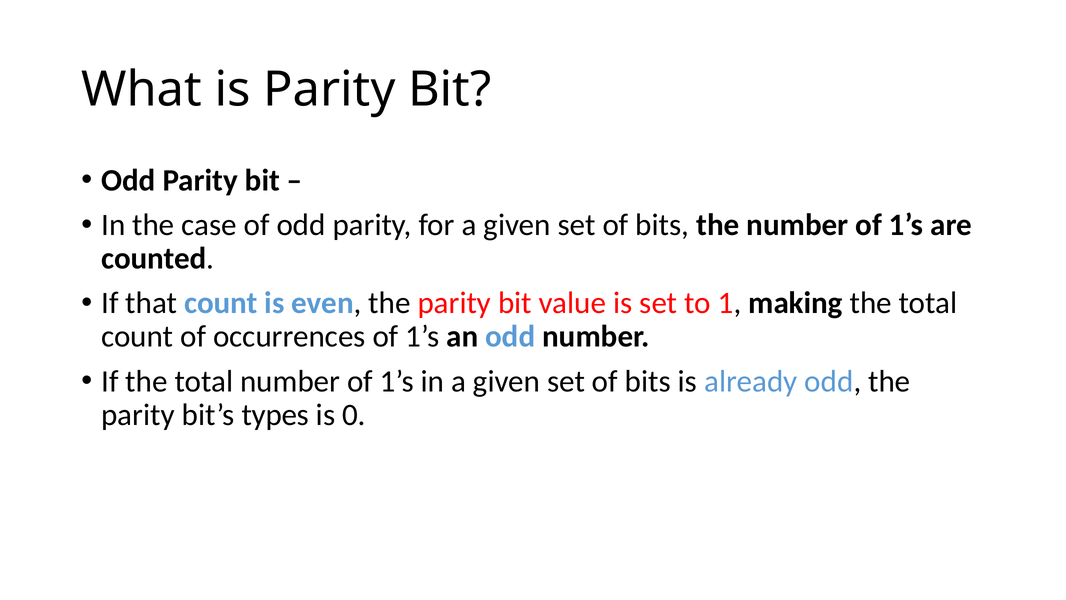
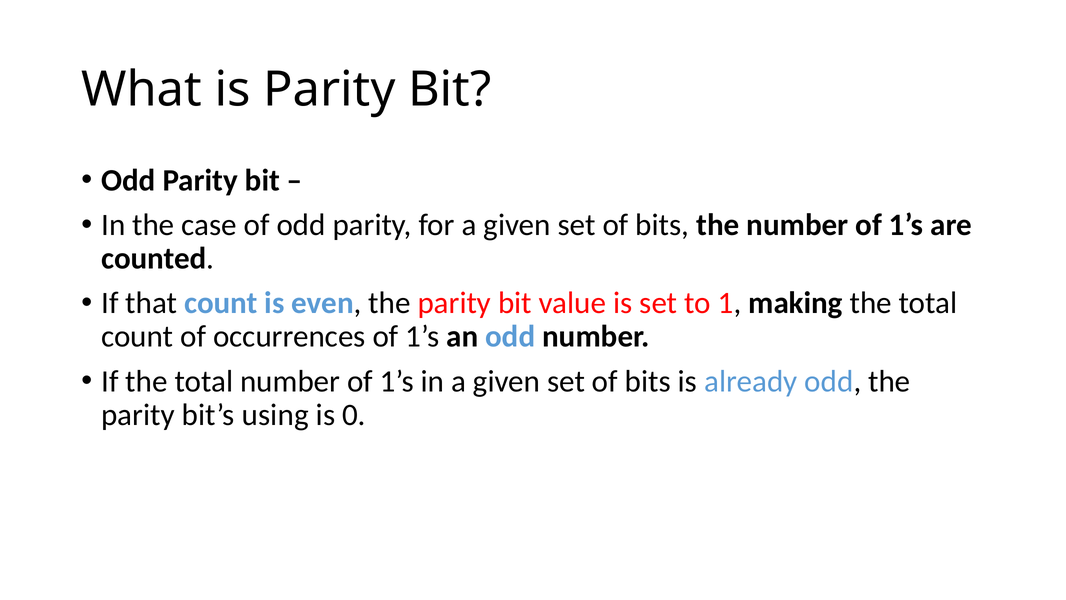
types: types -> using
